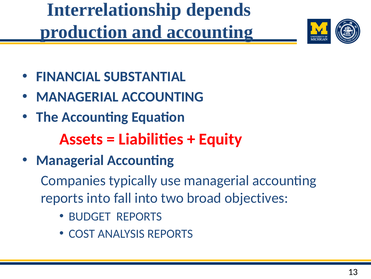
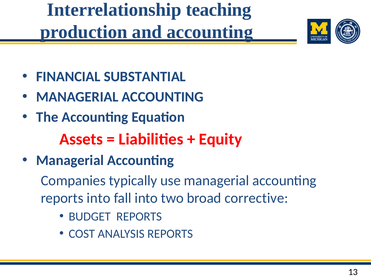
depends: depends -> teaching
objectives: objectives -> corrective
